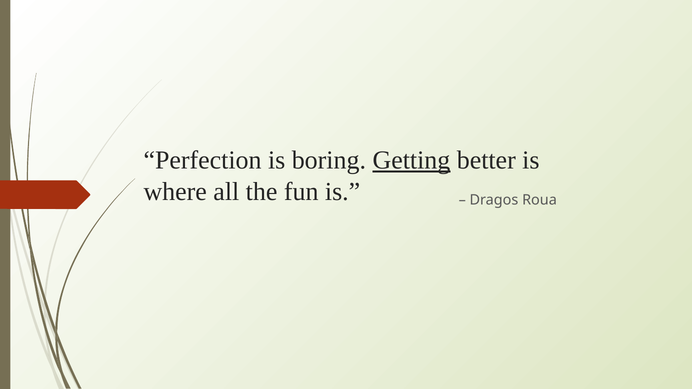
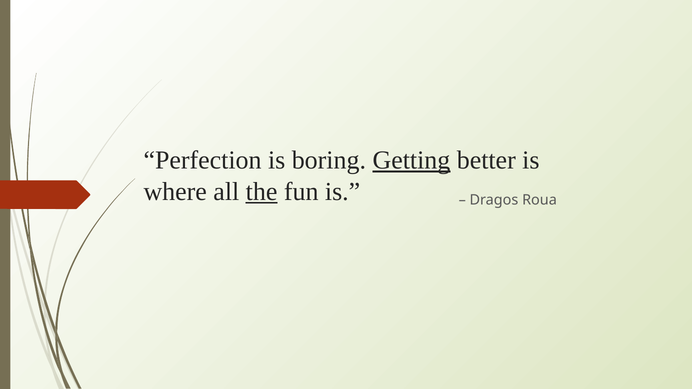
the underline: none -> present
